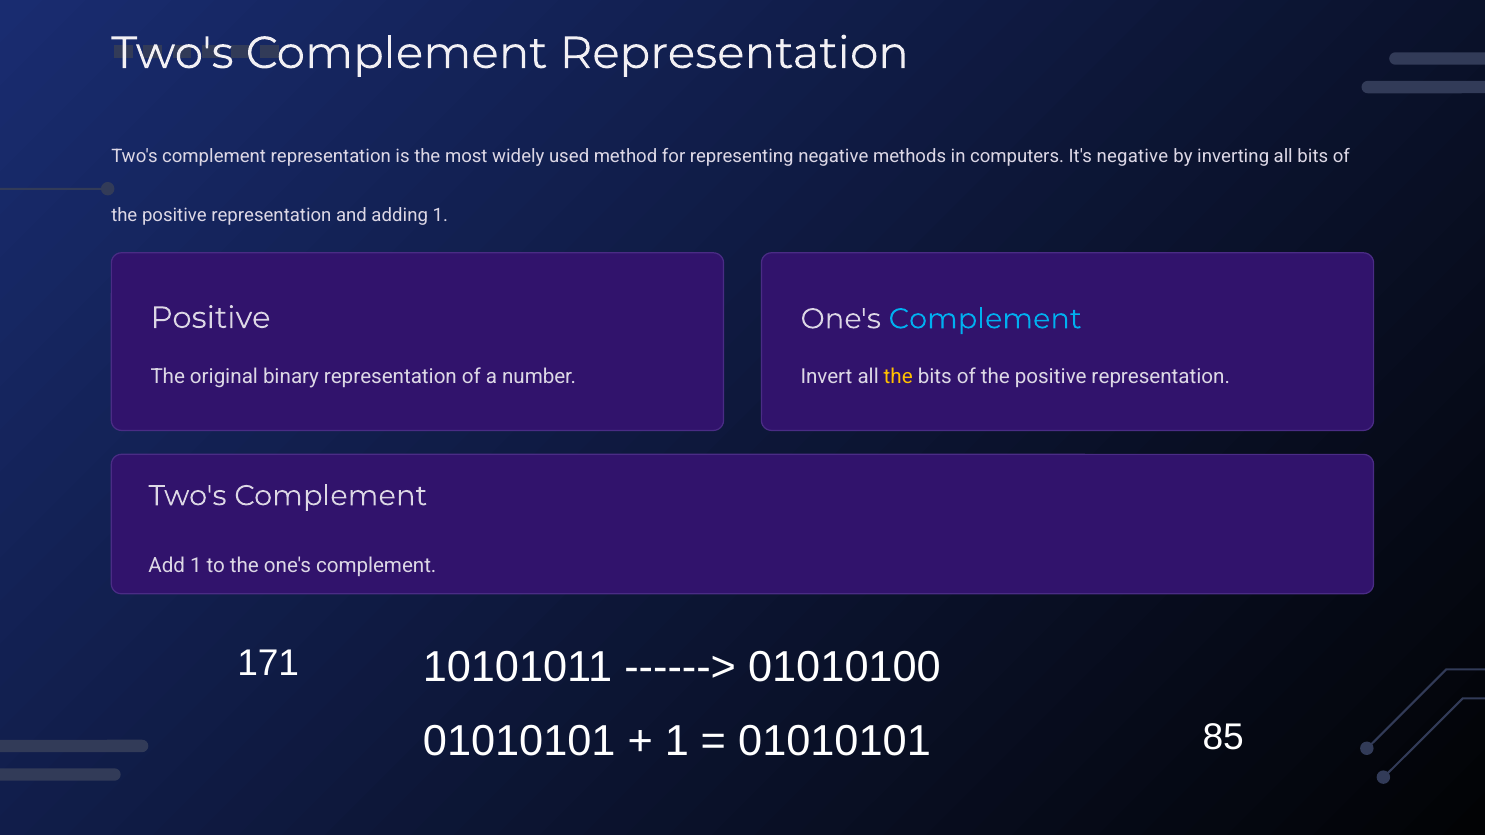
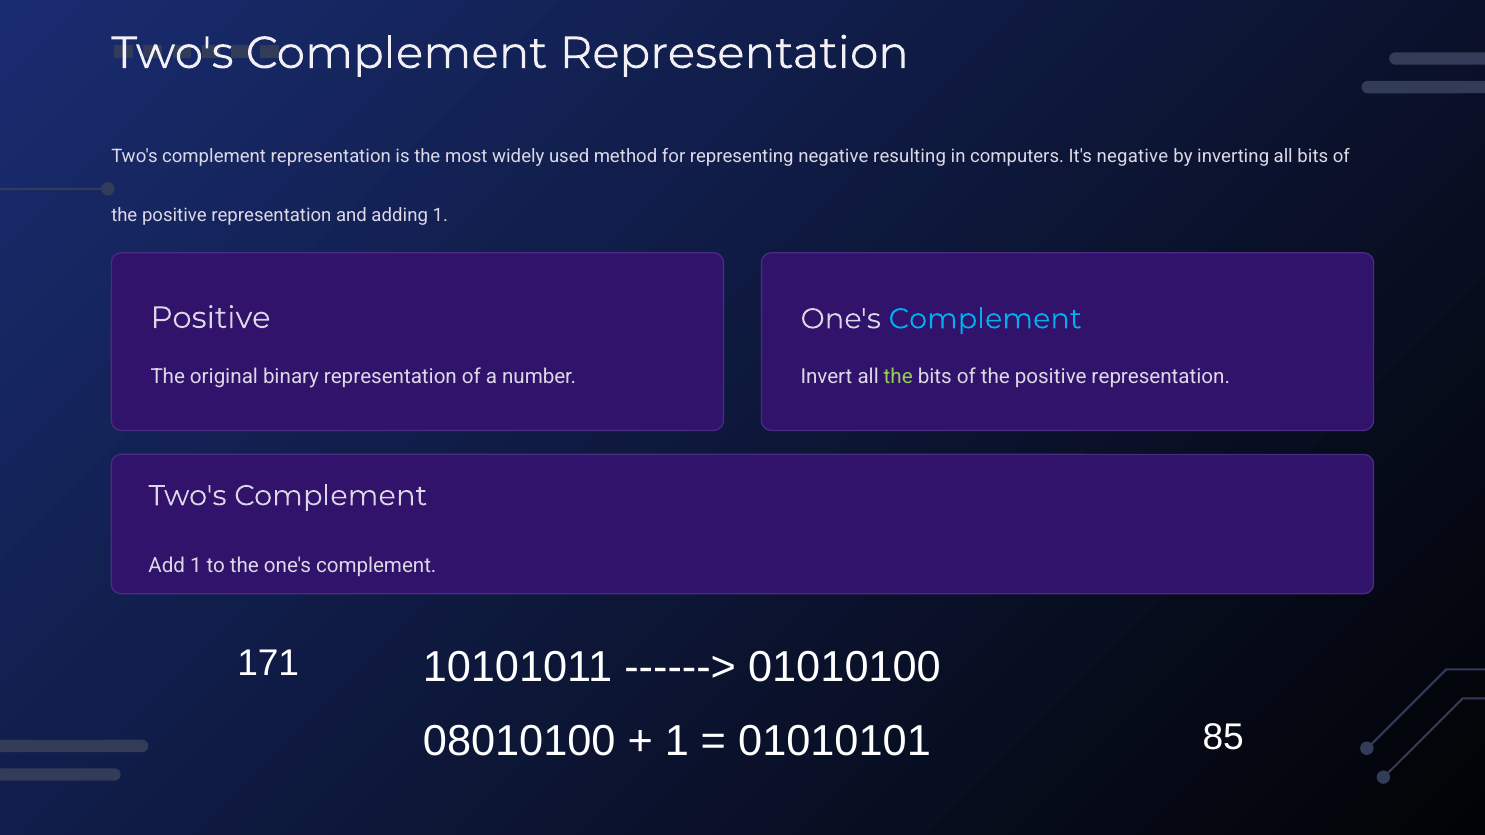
methods: methods -> resulting
the at (898, 377) colour: yellow -> light green
01010101 at (519, 742): 01010101 -> 08010100
